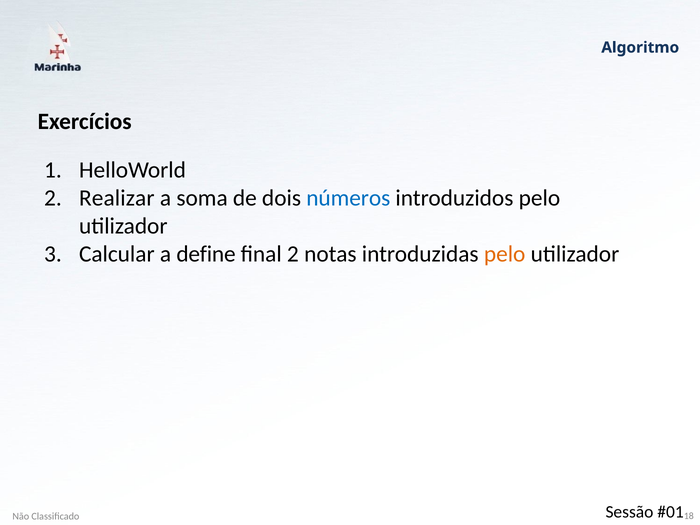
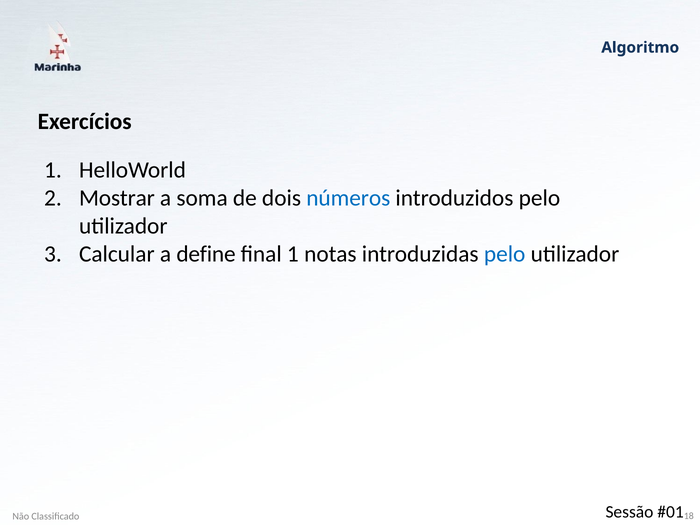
Realizar: Realizar -> Mostrar
final 2: 2 -> 1
pelo at (505, 254) colour: orange -> blue
